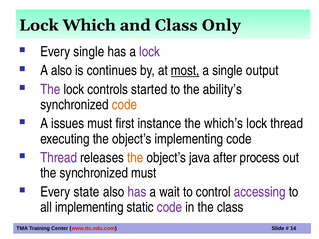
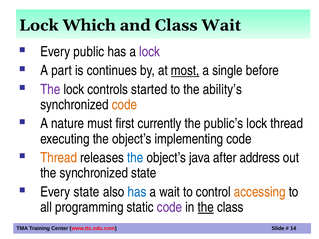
Class Only: Only -> Wait
Every single: single -> public
A also: also -> part
output: output -> before
issues: issues -> nature
instance: instance -> currently
which’s: which’s -> public’s
Thread at (59, 158) colour: purple -> orange
the at (135, 158) colour: orange -> blue
process: process -> address
synchronized must: must -> state
has at (137, 192) colour: purple -> blue
accessing colour: purple -> orange
all implementing: implementing -> programming
the at (206, 207) underline: none -> present
